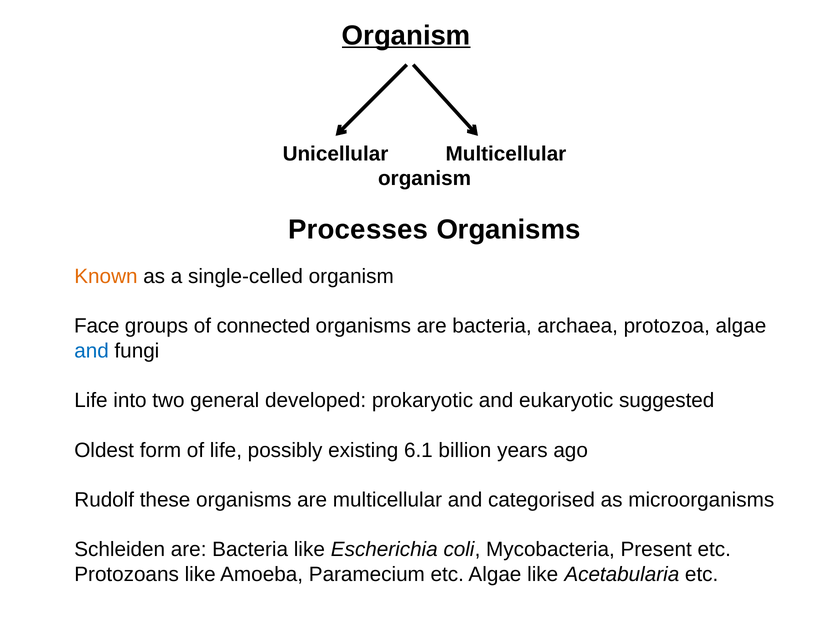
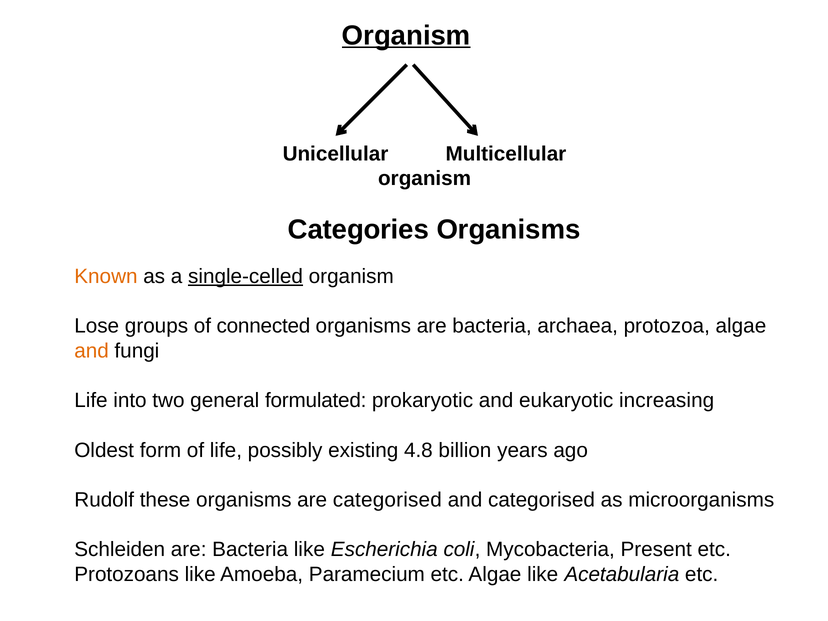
Processes: Processes -> Categories
single-celled underline: none -> present
Face: Face -> Lose
and at (92, 351) colour: blue -> orange
developed: developed -> formulated
suggested: suggested -> increasing
6.1: 6.1 -> 4.8
are multicellular: multicellular -> categorised
